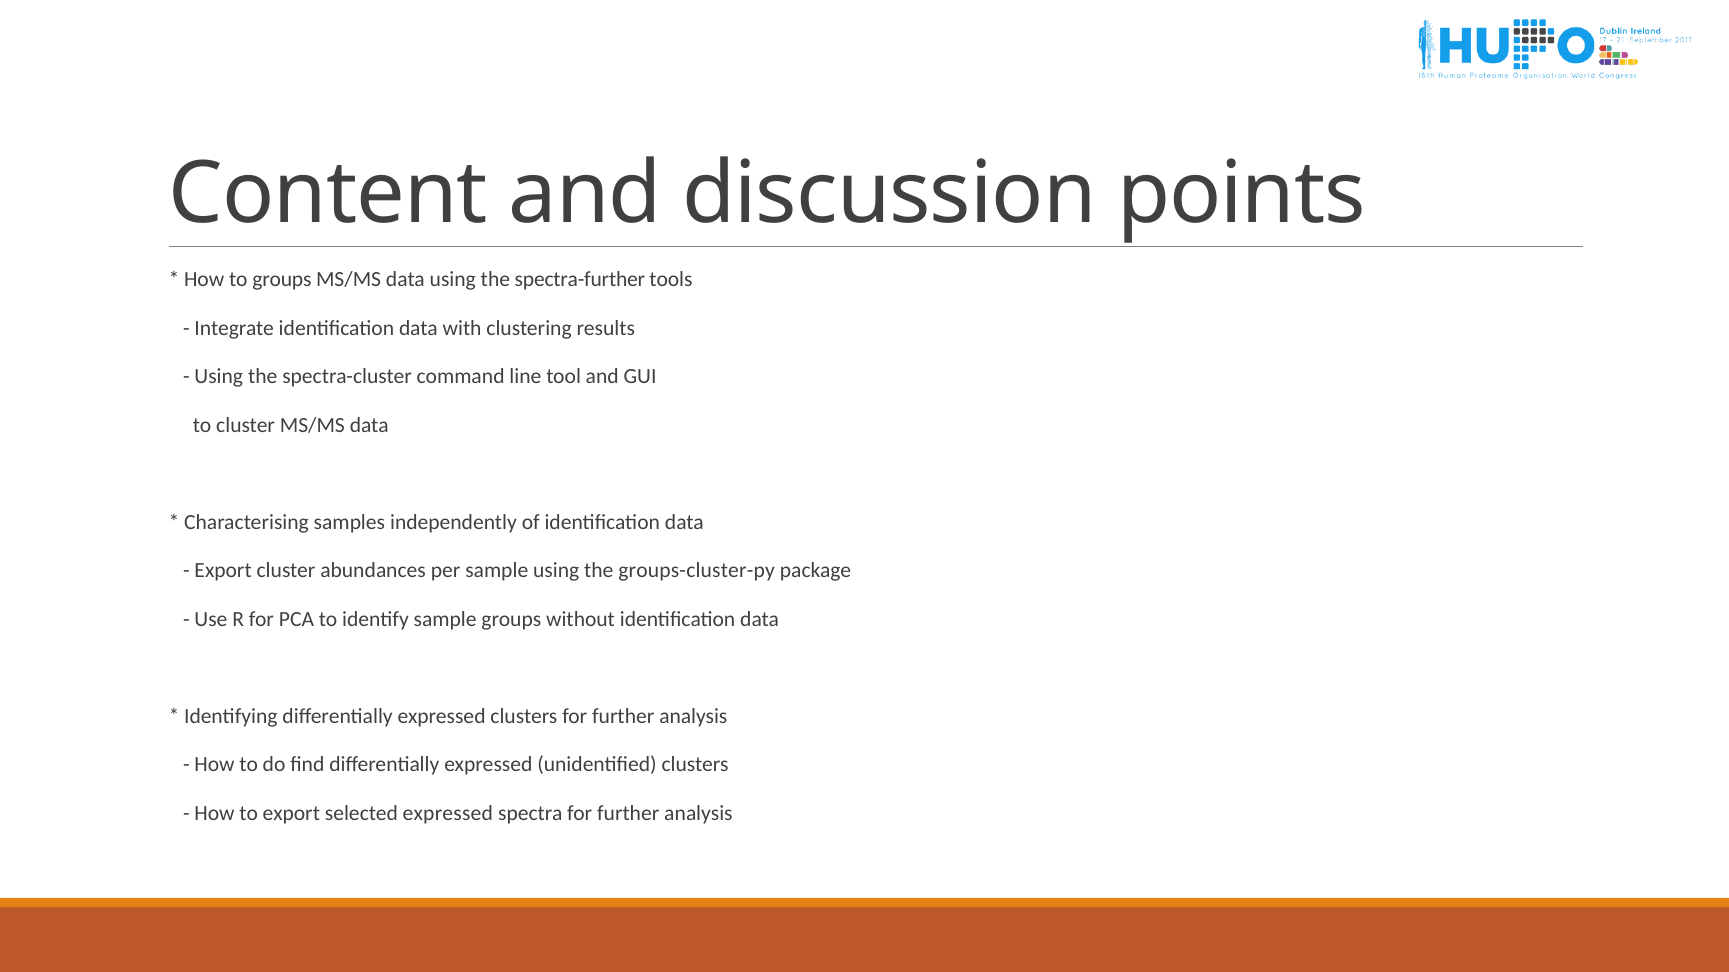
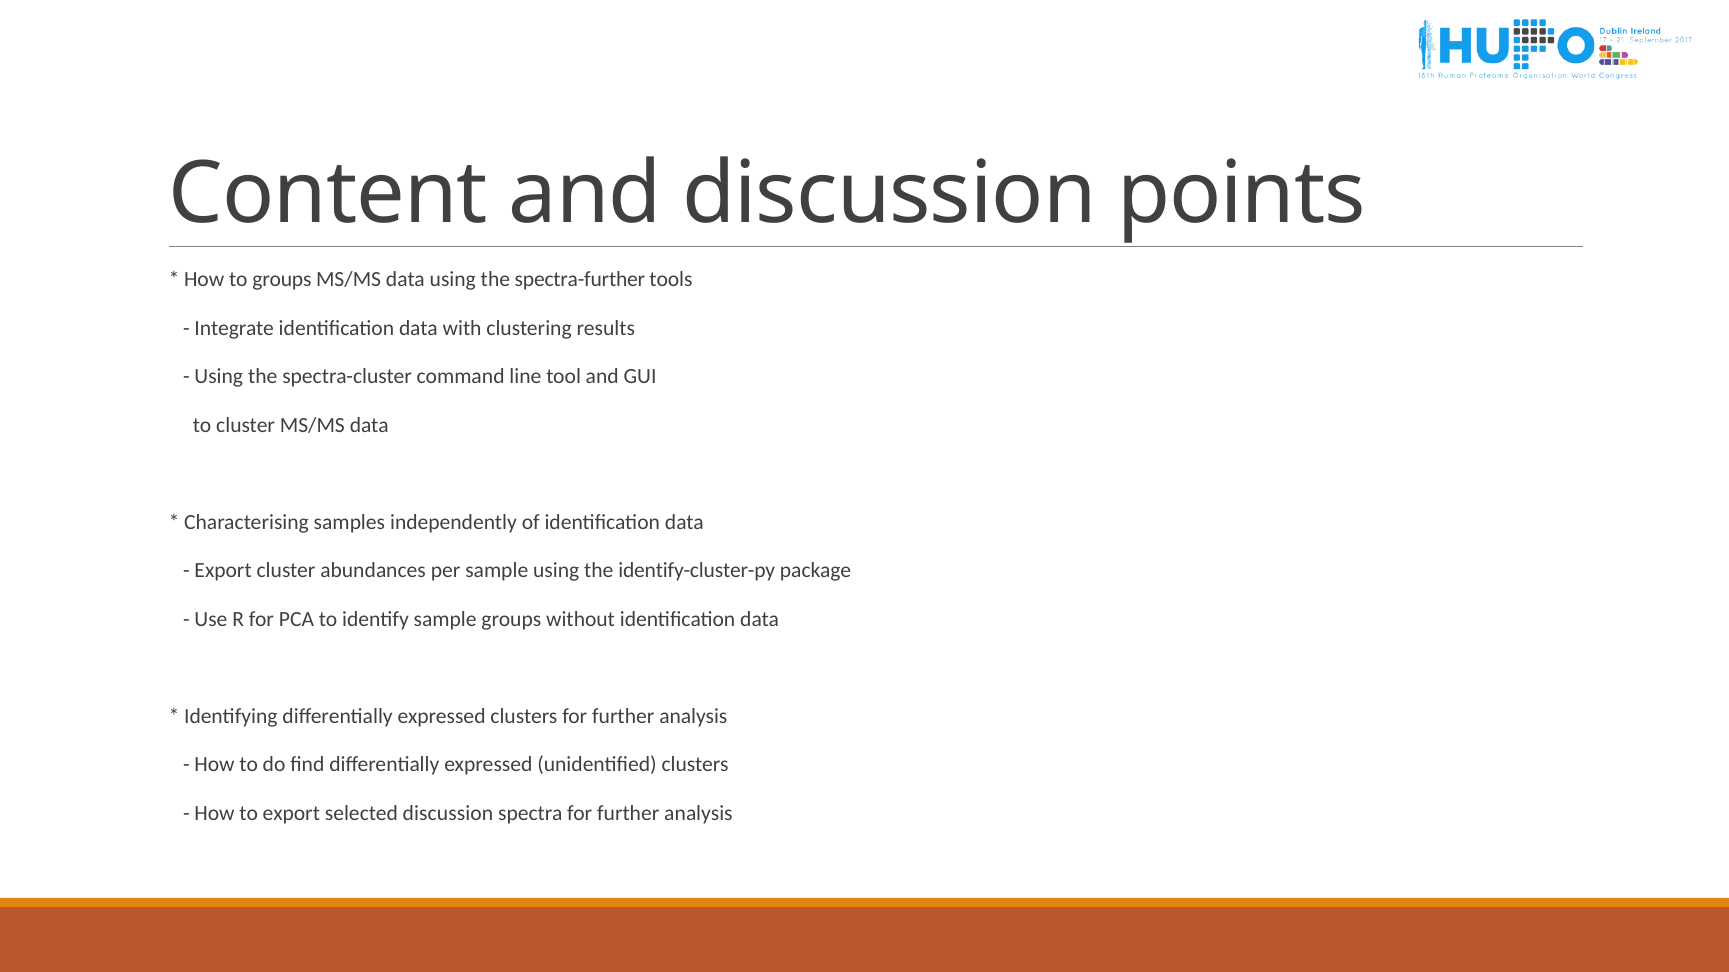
groups-cluster-py: groups-cluster-py -> identify-cluster-py
selected expressed: expressed -> discussion
